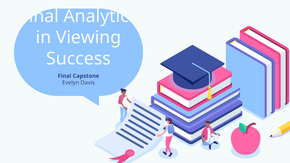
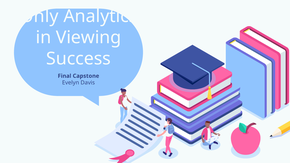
Final at (39, 16): Final -> Only
